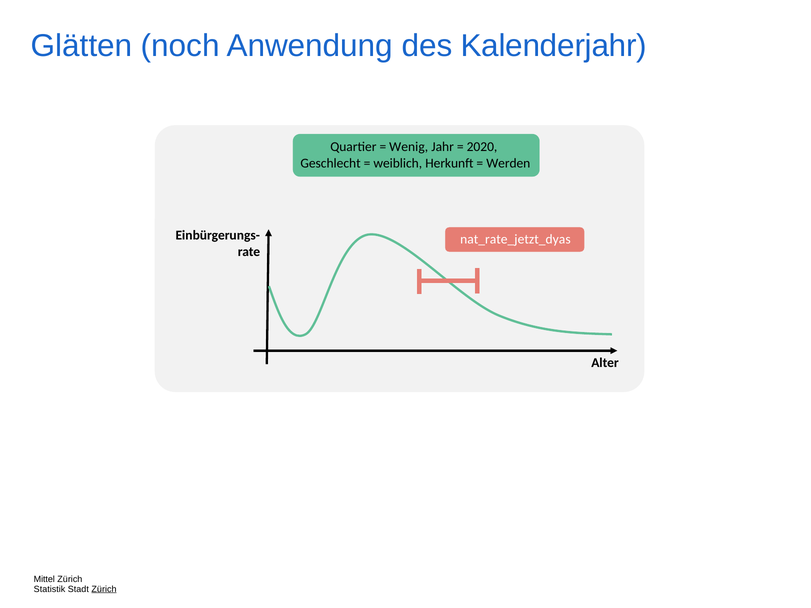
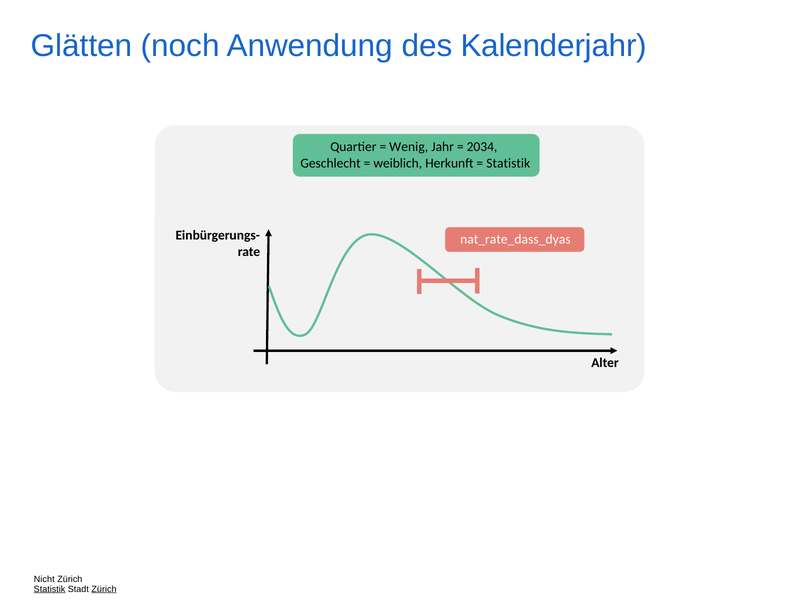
2020: 2020 -> 2034
Werden at (508, 163): Werden -> Statistik
nat_rate_jetzt_dyas: nat_rate_jetzt_dyas -> nat_rate_dass_dyas
Mittel: Mittel -> Nicht
Statistik at (50, 589) underline: none -> present
